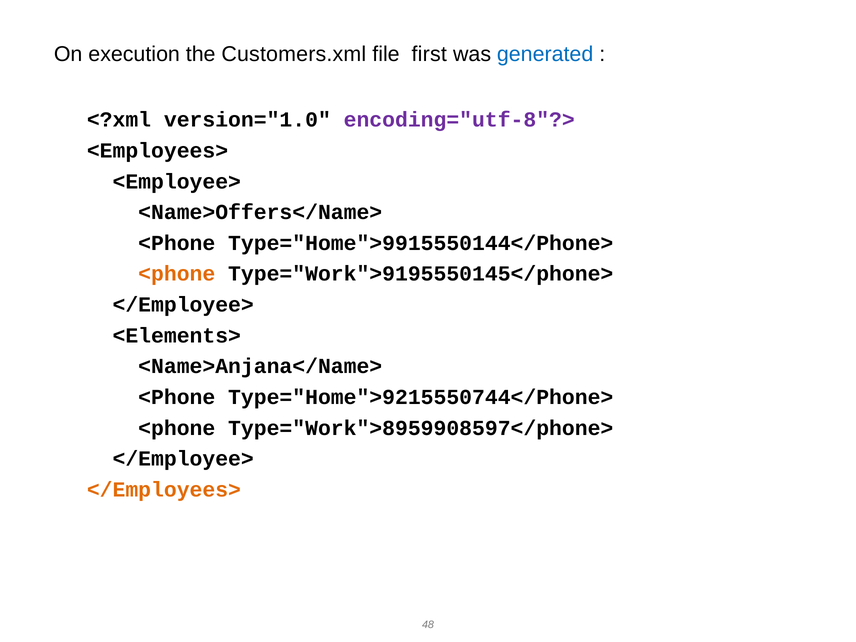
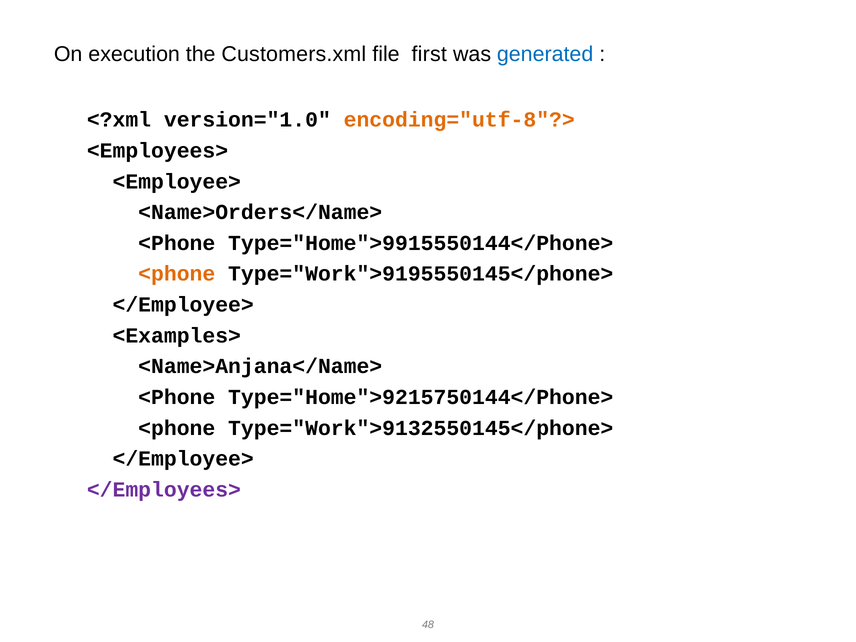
encoding="utf-8"?> colour: purple -> orange
<Name>Offers</Name>: <Name>Offers</Name> -> <Name>Orders</Name>
<Elements>: <Elements> -> <Examples>
Type="Home">9215550744</Phone>: Type="Home">9215550744</Phone> -> Type="Home">9215750144</Phone>
Type="Work">8959908597</phone>: Type="Work">8959908597</phone> -> Type="Work">9132550145</phone>
</Employees> colour: orange -> purple
